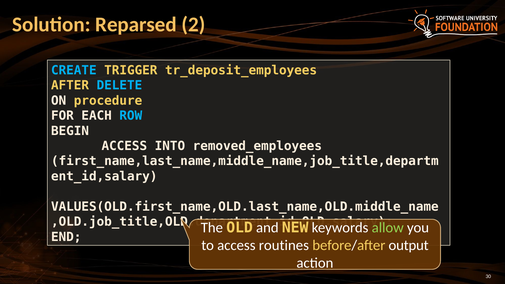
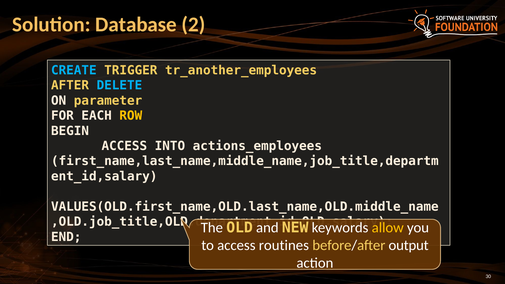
Reparsed: Reparsed -> Database
tr_deposit_employees: tr_deposit_employees -> tr_another_employees
procedure: procedure -> parameter
ROW colour: light blue -> yellow
removed_employees: removed_employees -> actions_employees
allow colour: light green -> yellow
